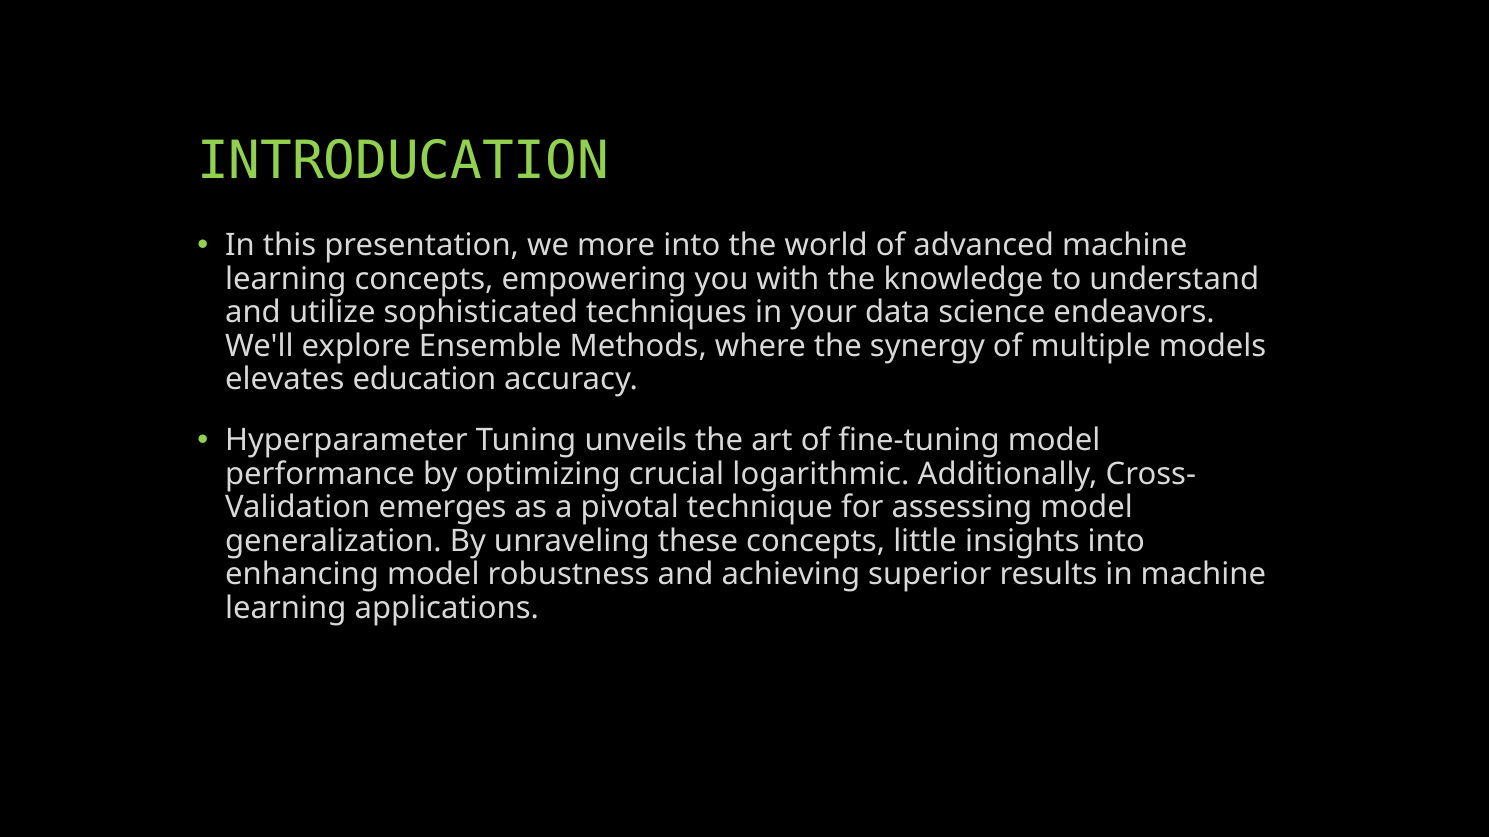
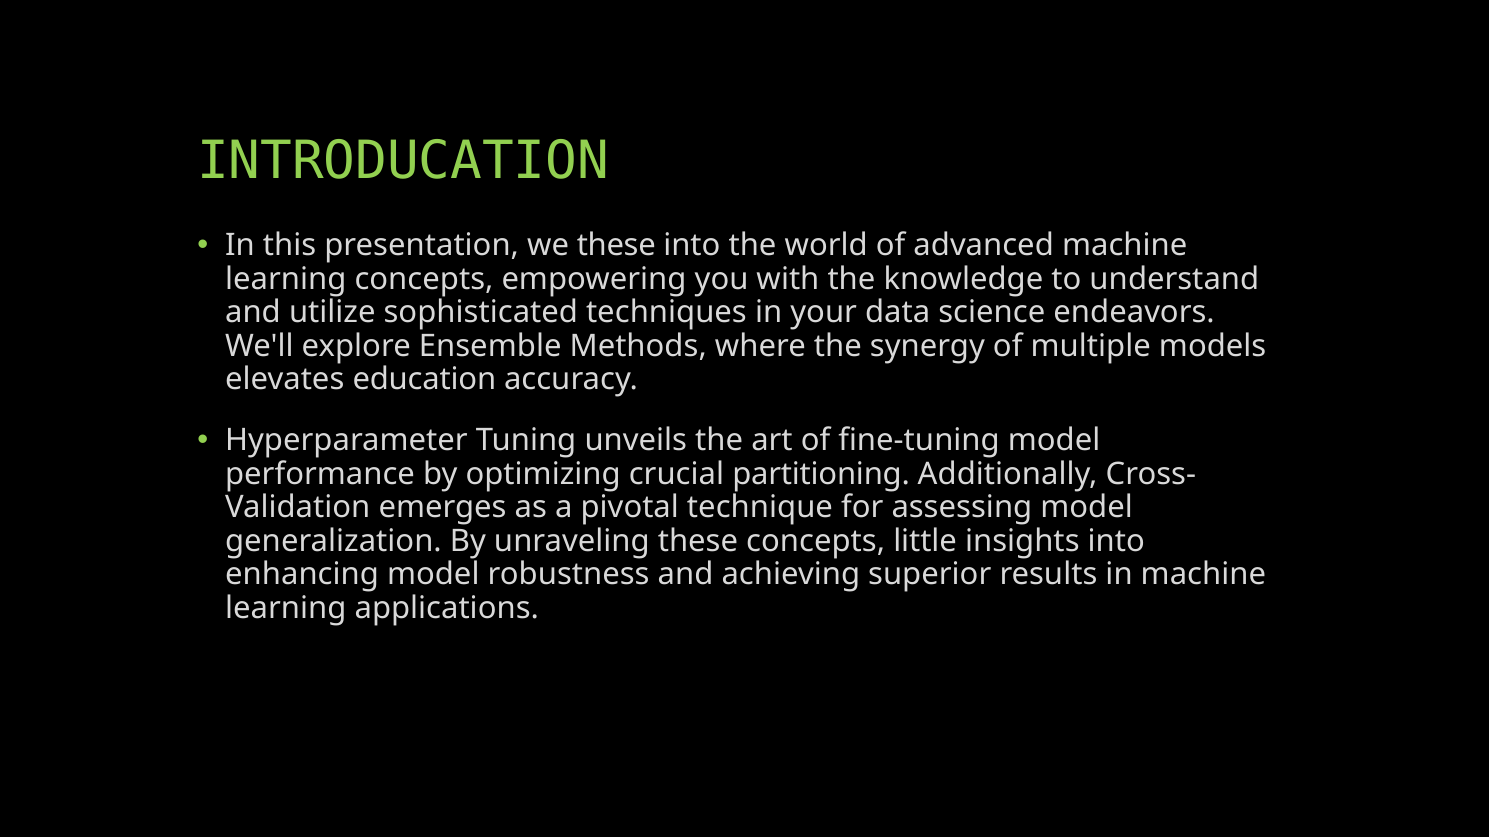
we more: more -> these
logarithmic: logarithmic -> partitioning
